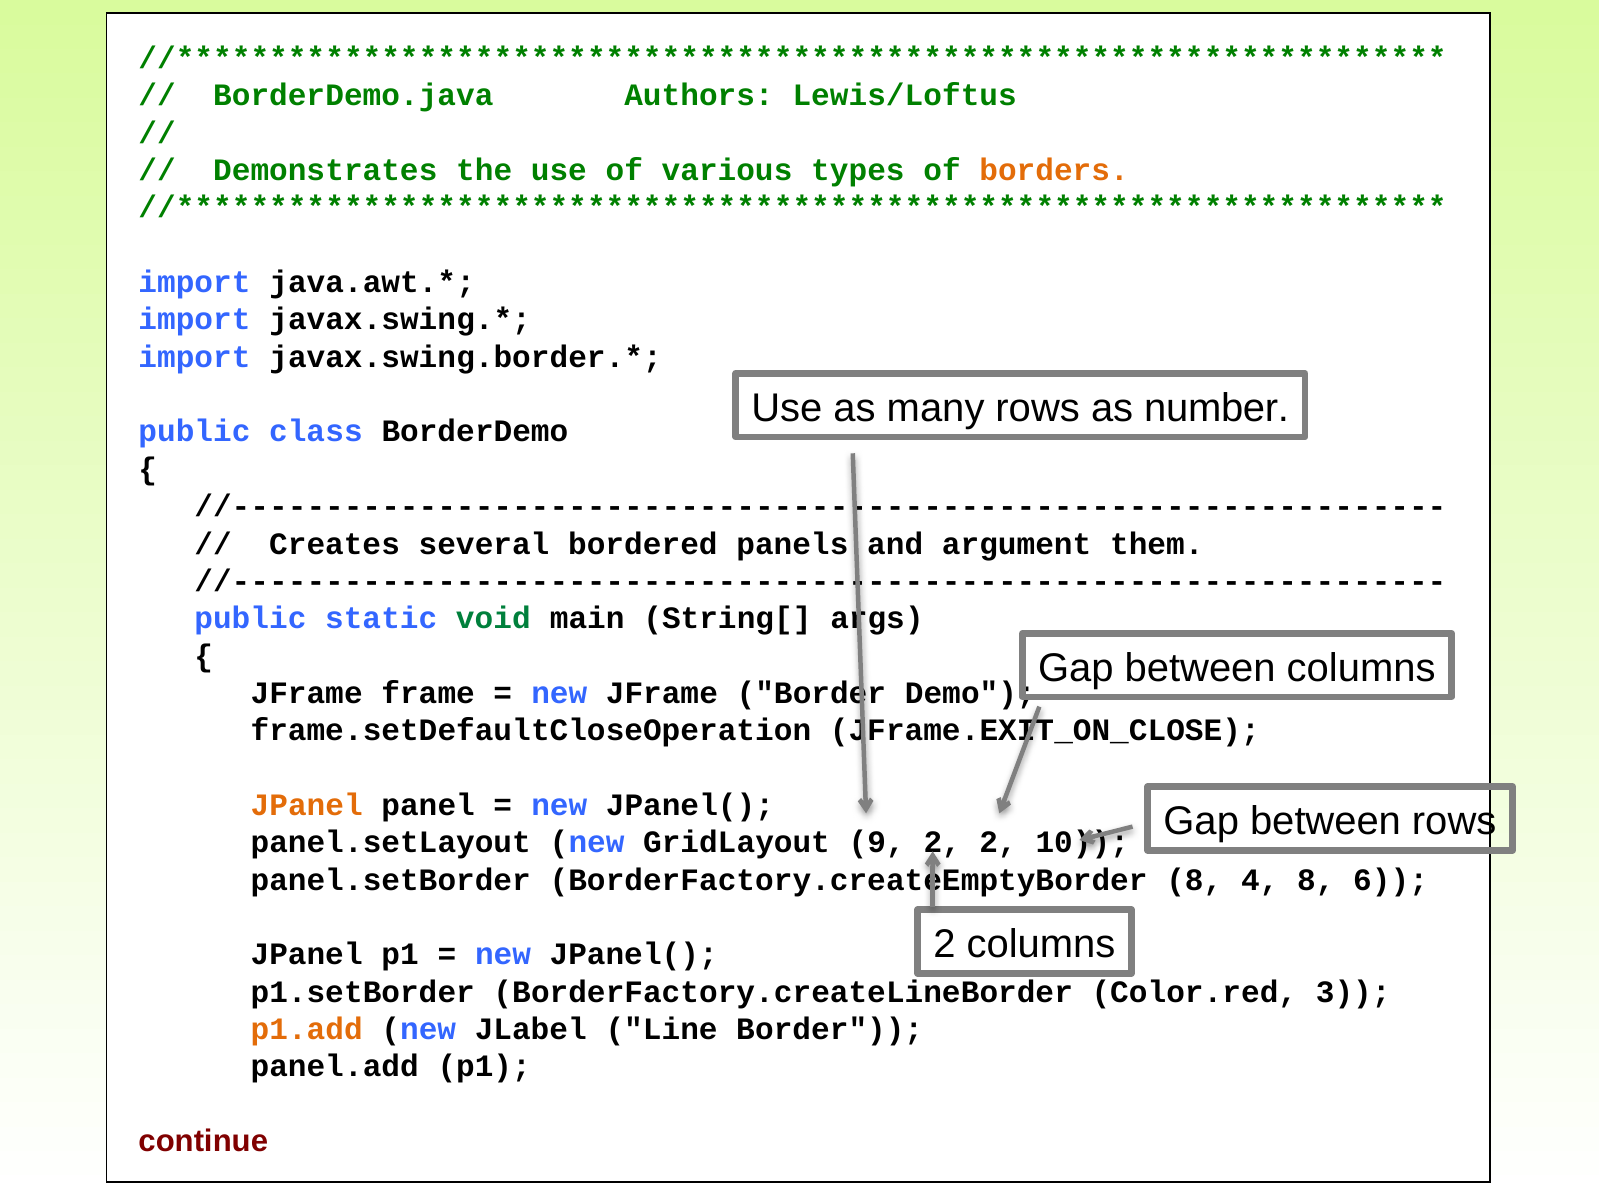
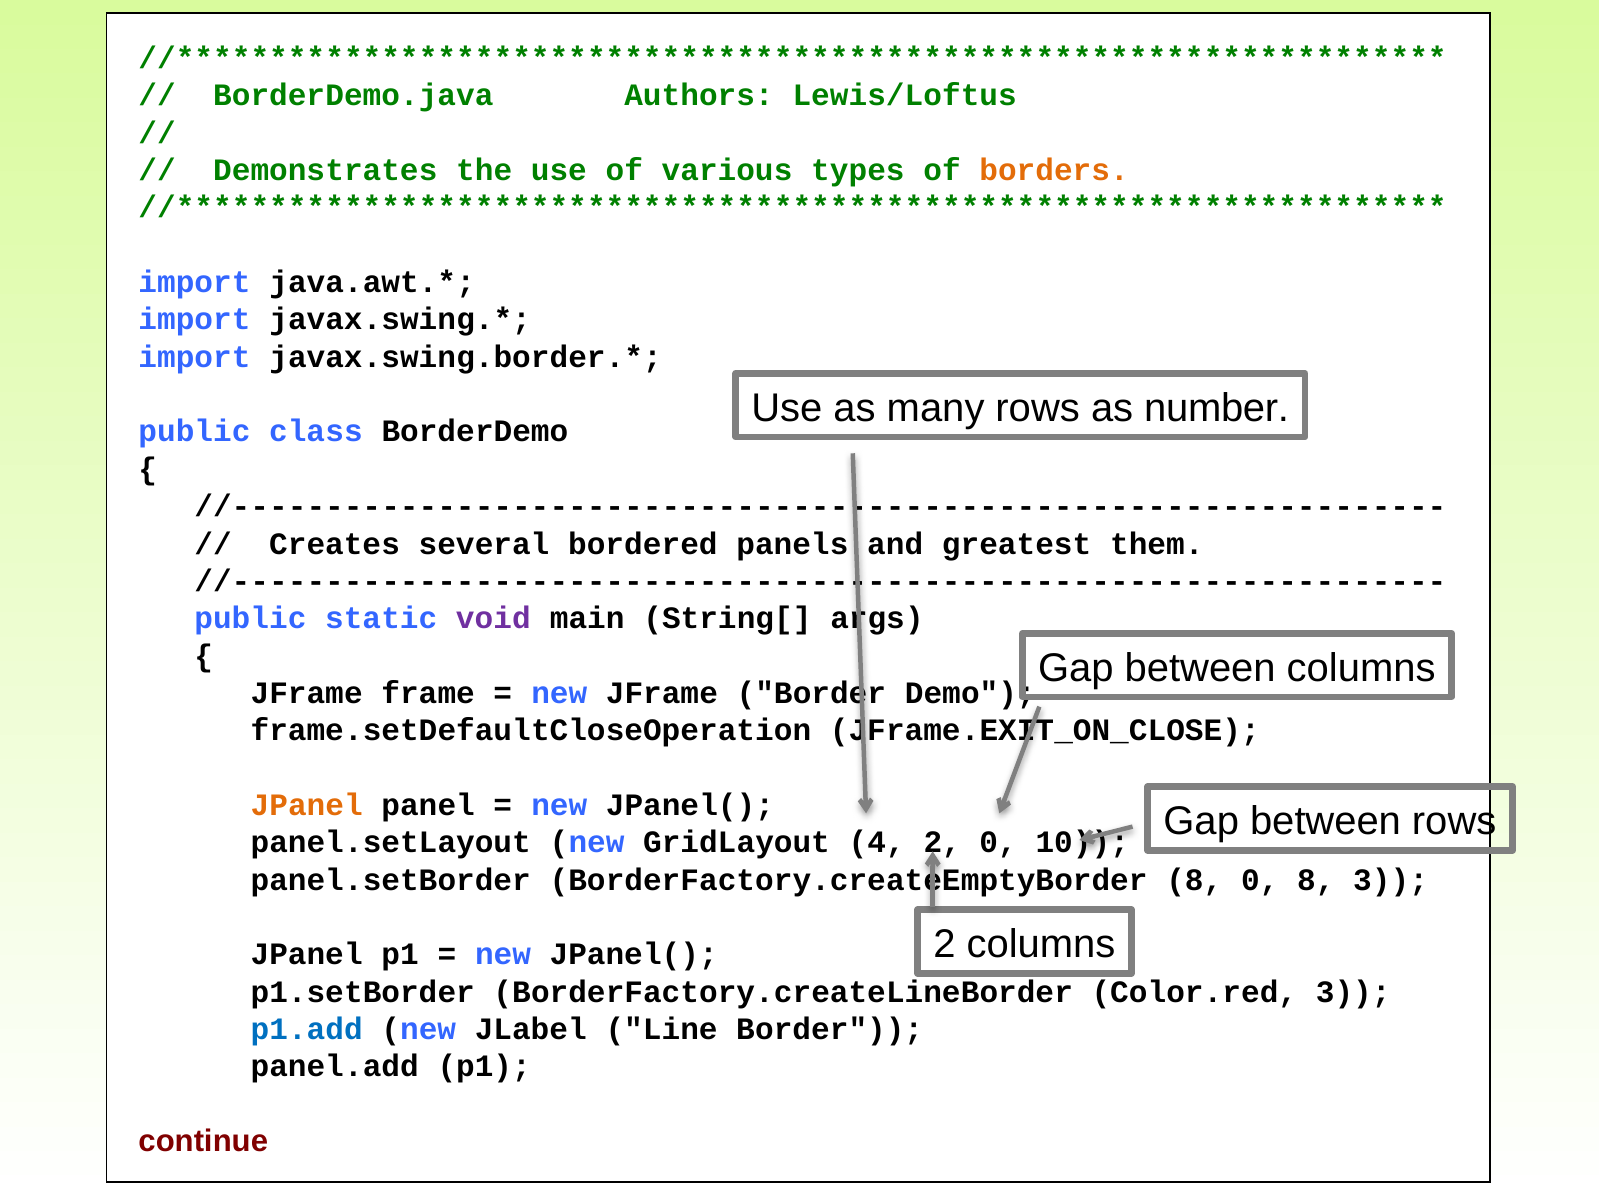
argument: argument -> greatest
void colour: green -> purple
9: 9 -> 4
2 at (998, 842): 2 -> 0
8 4: 4 -> 0
8 6: 6 -> 3
p1.add colour: orange -> blue
